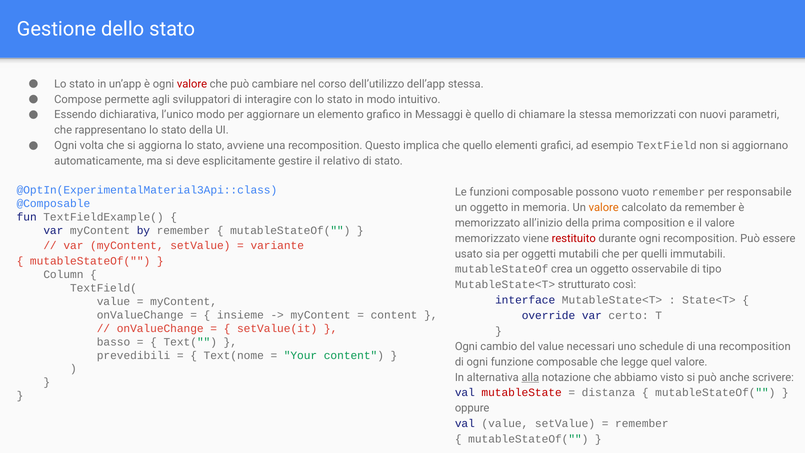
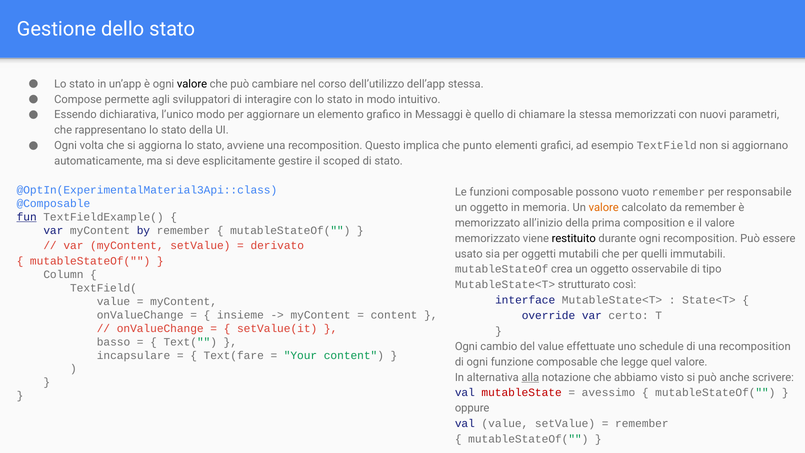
valore at (192, 84) colour: red -> black
che quello: quello -> punto
relativo: relativo -> scoped
fun underline: none -> present
restituito colour: red -> black
variante: variante -> derivato
necessari: necessari -> effettuate
prevedibili: prevedibili -> incapsulare
Text(nome: Text(nome -> Text(fare
distanza: distanza -> avessimo
